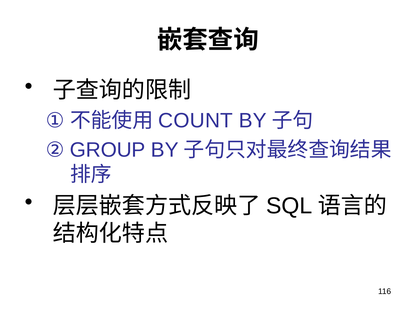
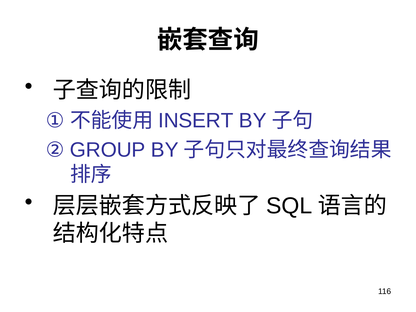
COUNT: COUNT -> INSERT
